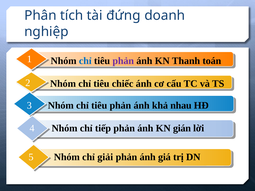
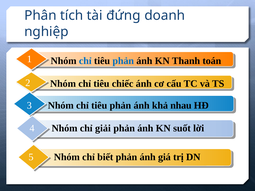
phản at (123, 61) colour: purple -> blue
tiếp: tiếp -> giải
gián: gián -> suốt
giải: giải -> biết
